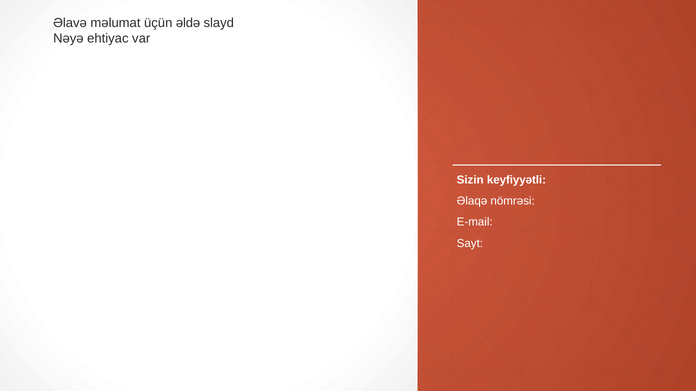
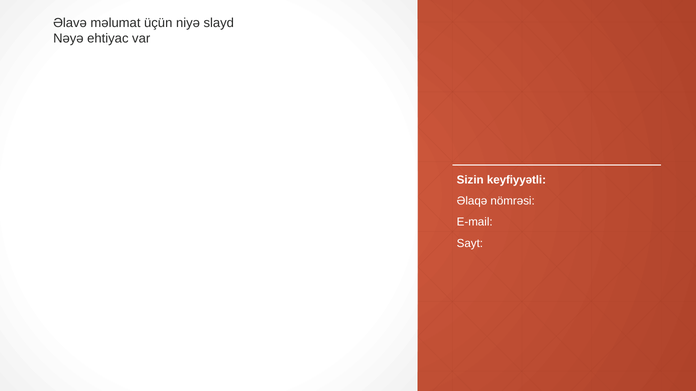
əldə: əldə -> niyə
